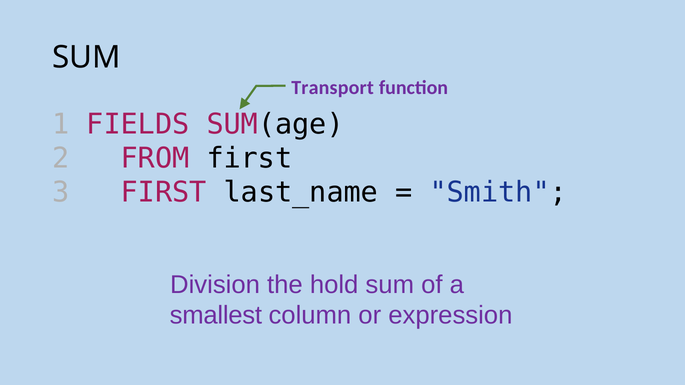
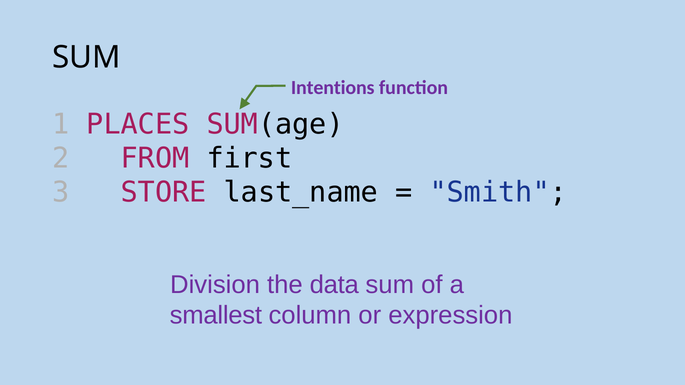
Transport: Transport -> Intentions
FIELDS: FIELDS -> PLACES
3 FIRST: FIRST -> STORE
hold: hold -> data
